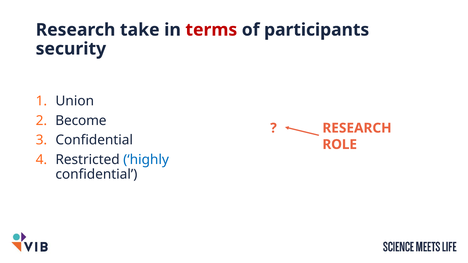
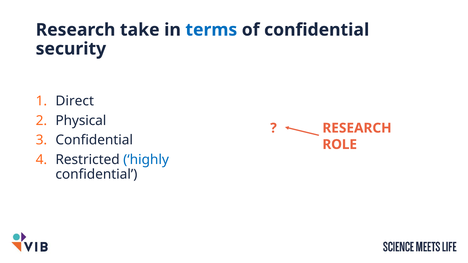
terms colour: red -> blue
of participants: participants -> confidential
Union: Union -> Direct
Become: Become -> Physical
